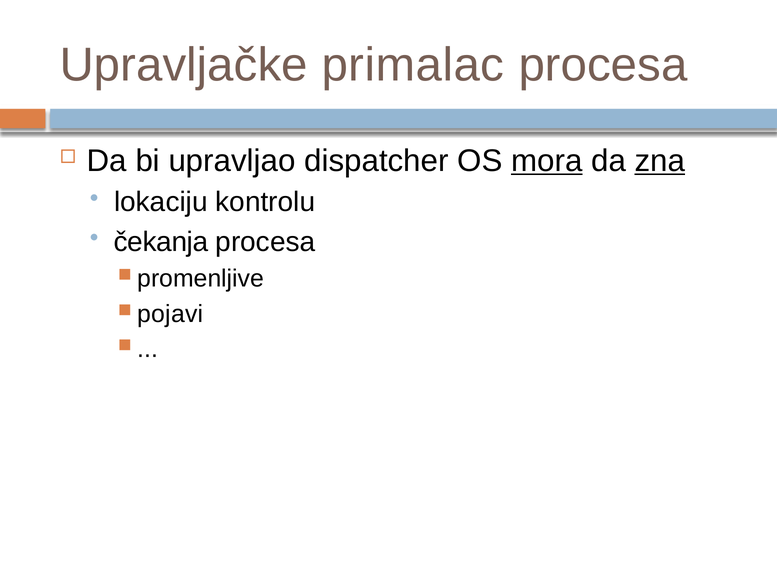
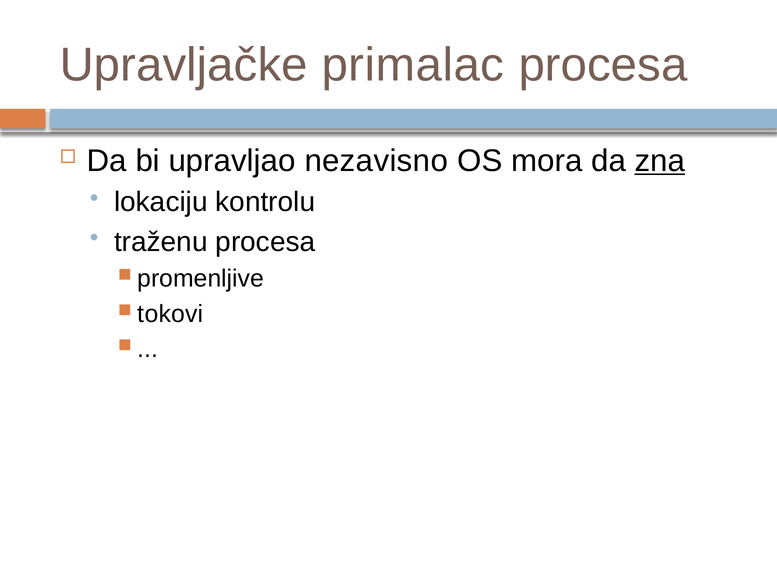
dispatcher: dispatcher -> nezavisno
mora underline: present -> none
čekanja: čekanja -> traženu
pojavi: pojavi -> tokovi
